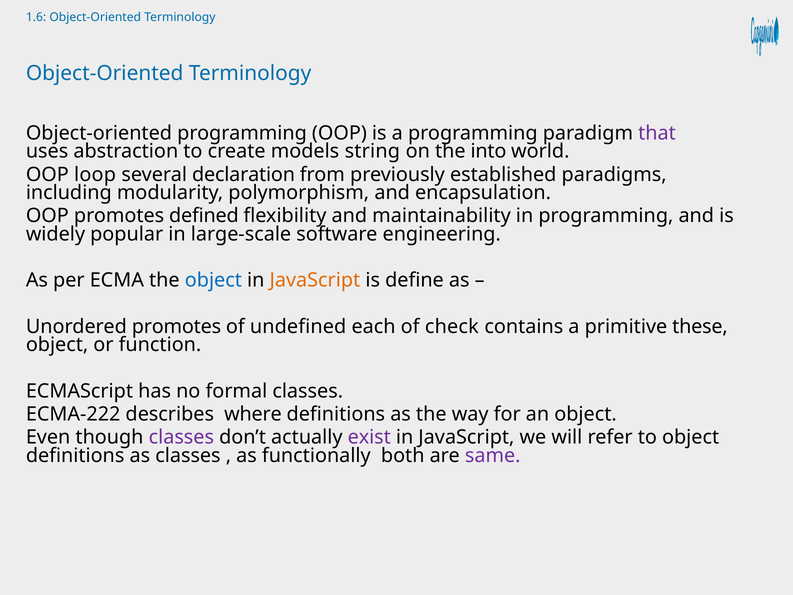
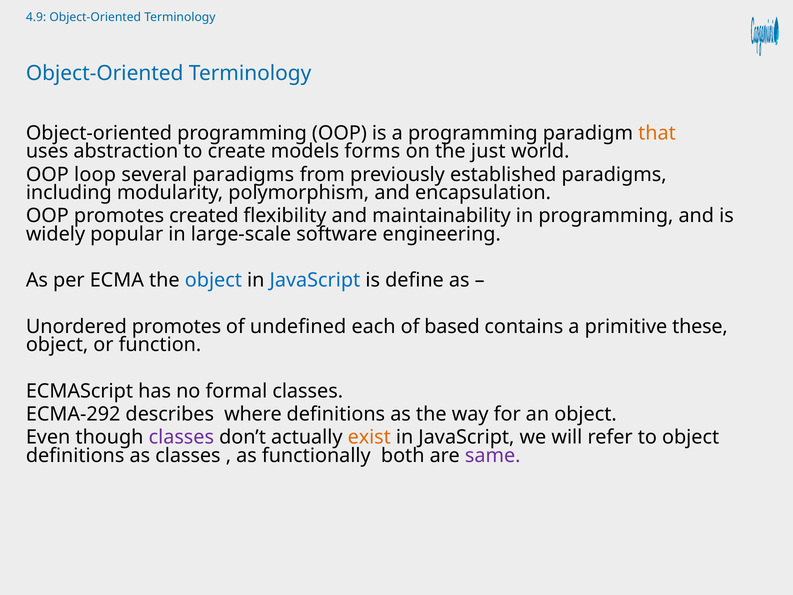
1.6: 1.6 -> 4.9
that colour: purple -> orange
string: string -> forms
into: into -> just
several declaration: declaration -> paradigms
defined: defined -> created
JavaScript at (315, 280) colour: orange -> blue
check: check -> based
ECMA-222: ECMA-222 -> ECMA-292
exist colour: purple -> orange
